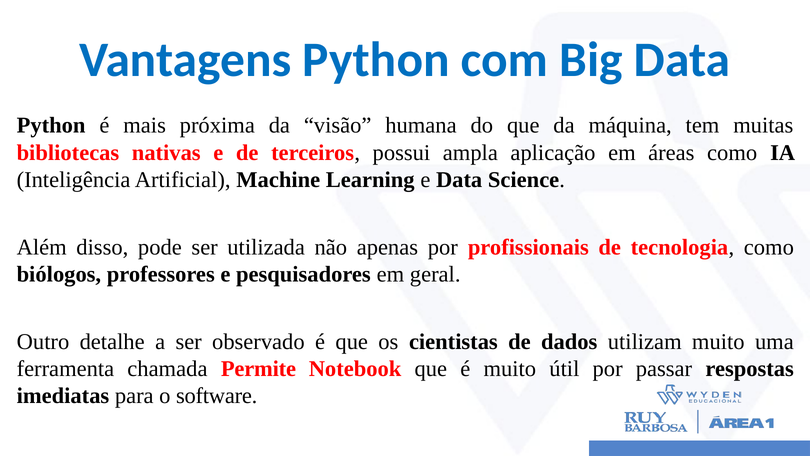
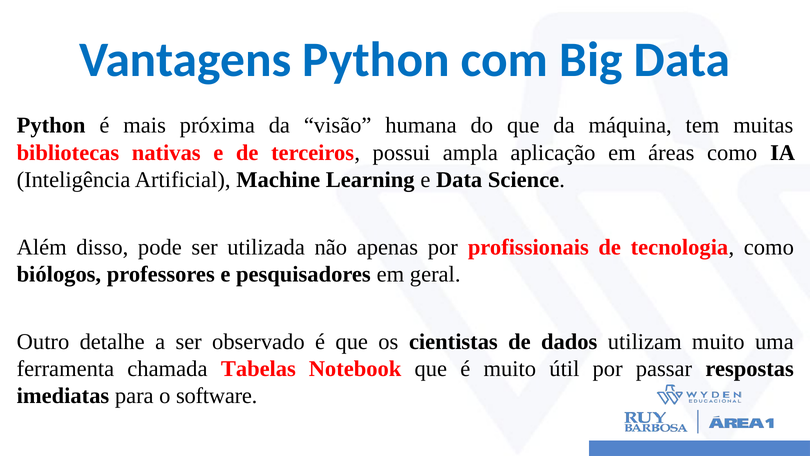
Permite: Permite -> Tabelas
